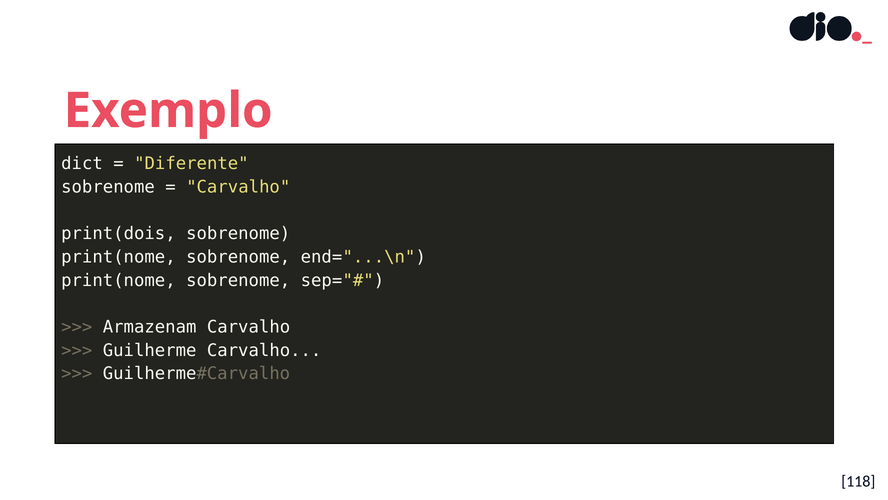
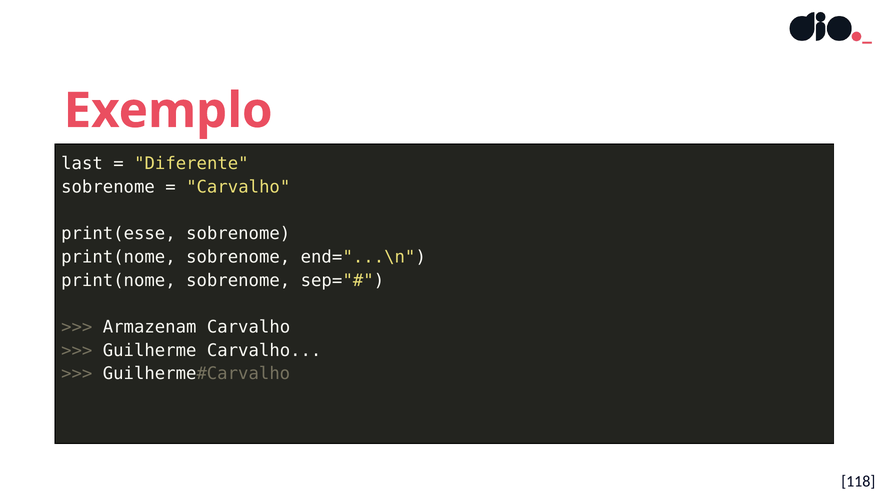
dict: dict -> last
print(dois: print(dois -> print(esse
